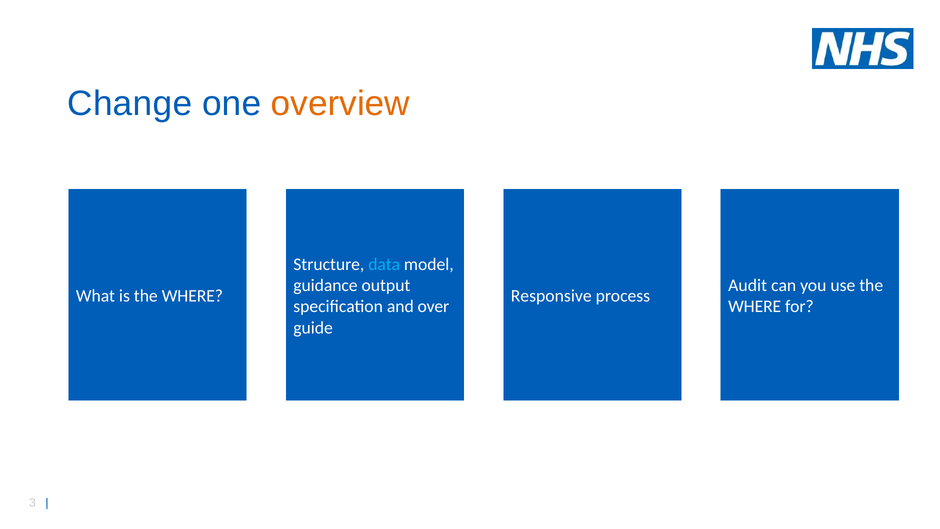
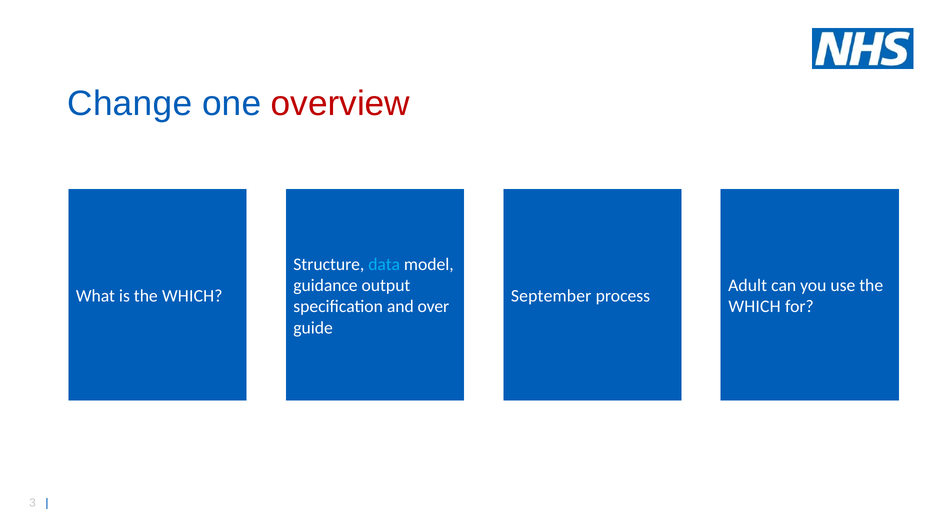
overview colour: orange -> red
Audit: Audit -> Adult
is the WHERE: WHERE -> WHICH
Responsive: Responsive -> September
WHERE at (755, 306): WHERE -> WHICH
